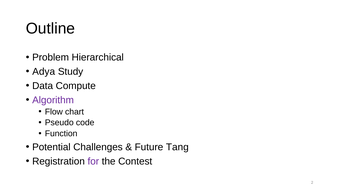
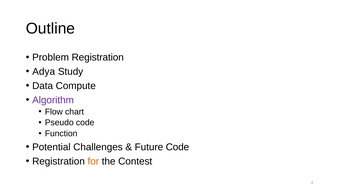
Problem Hierarchical: Hierarchical -> Registration
Future Tang: Tang -> Code
for colour: purple -> orange
